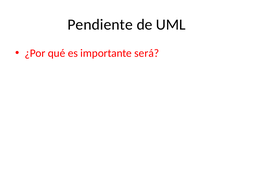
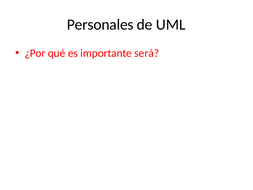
Pendiente: Pendiente -> Personales
